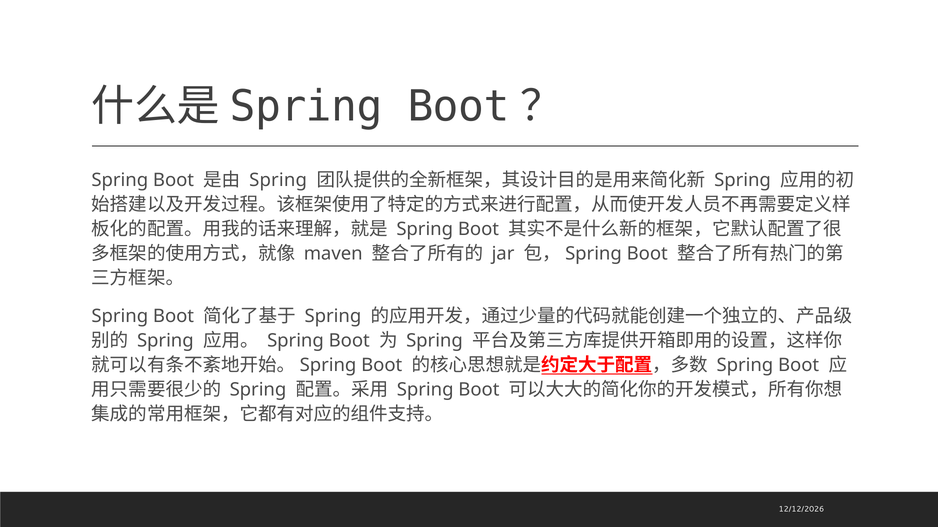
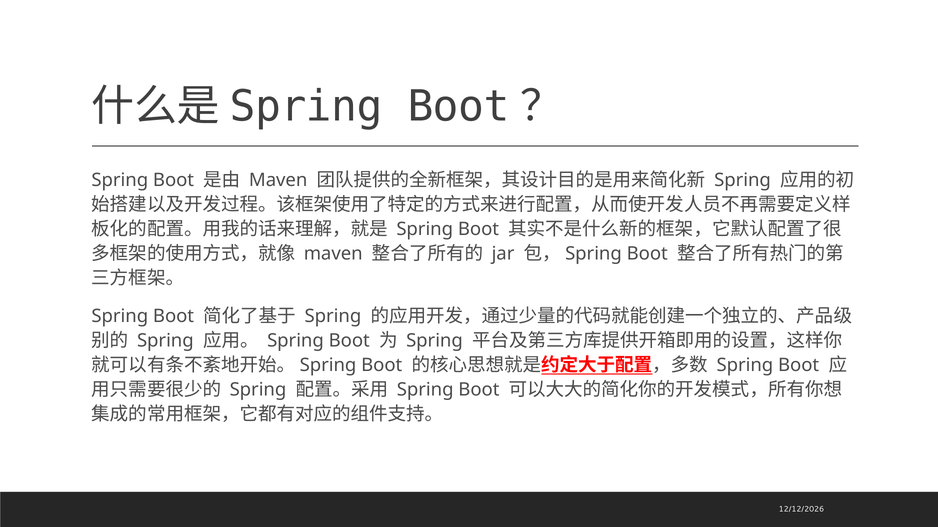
Spring at (278, 180): Spring -> Maven
